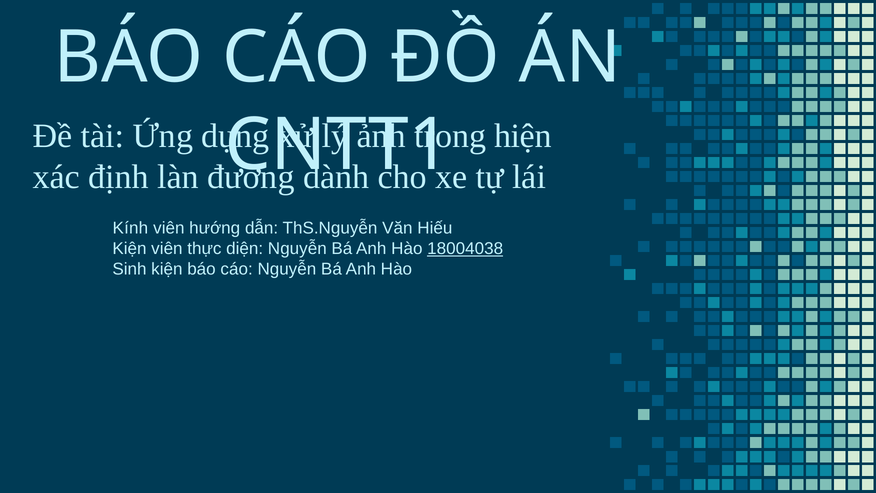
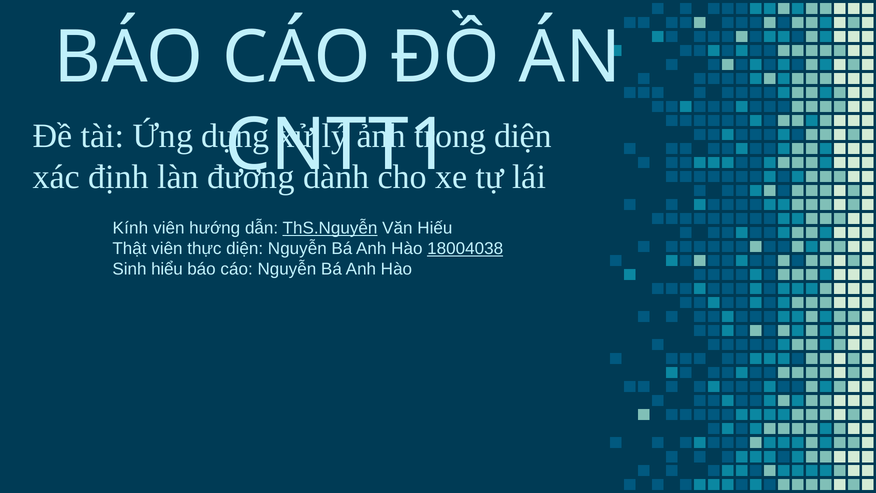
hiện at (523, 136): hiện -> diện
ThS.Nguyễn underline: none -> present
Kiện at (130, 249): Kiện -> Thật
Sinh kiện: kiện -> hiểu
